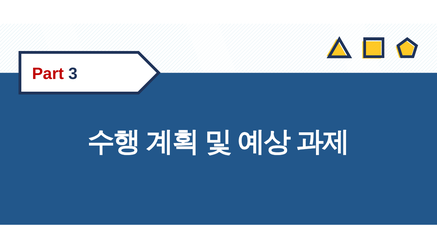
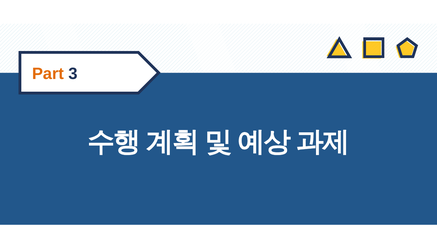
Part colour: red -> orange
